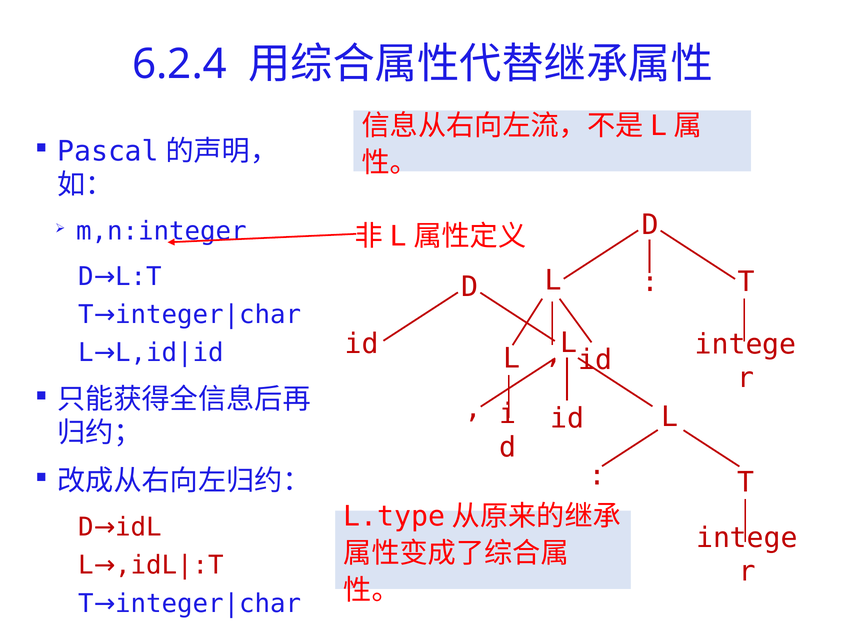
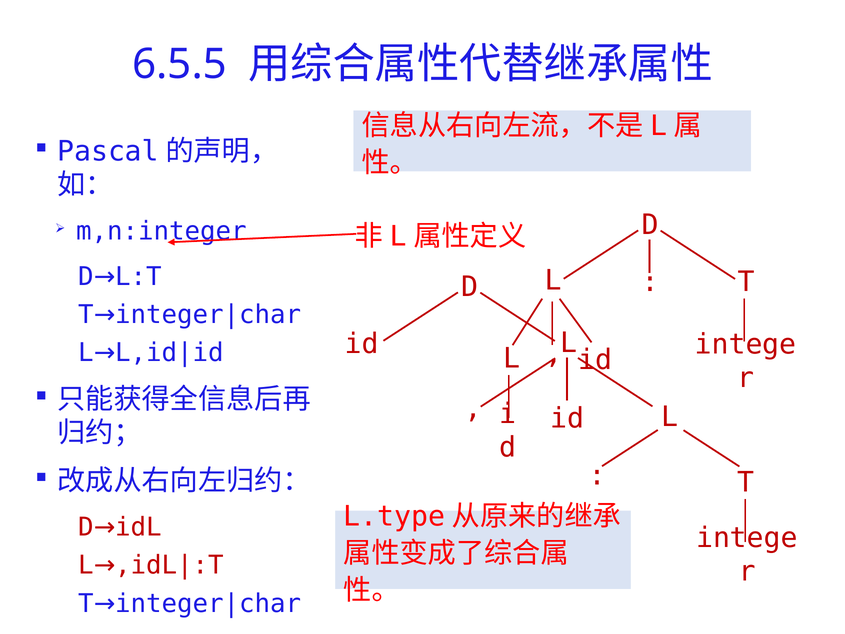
6.2.4: 6.2.4 -> 6.5.5
